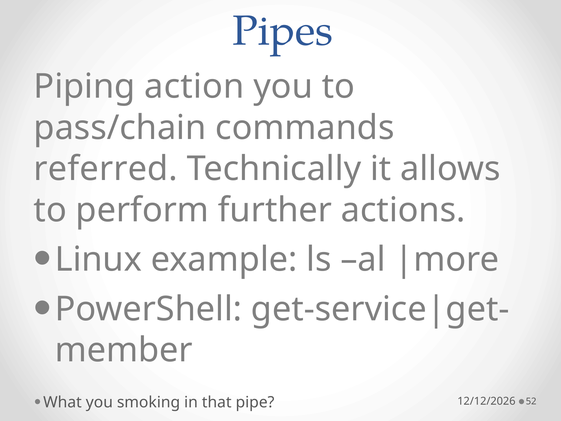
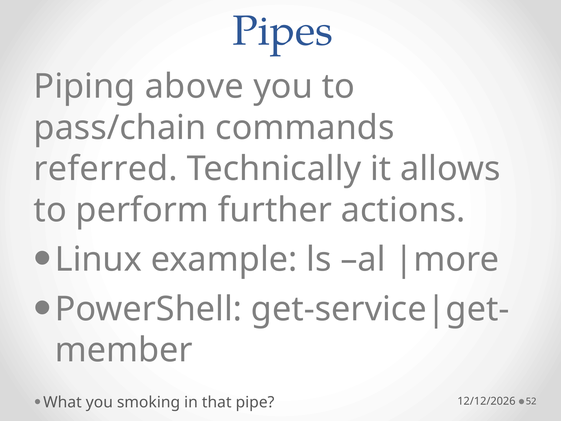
action: action -> above
